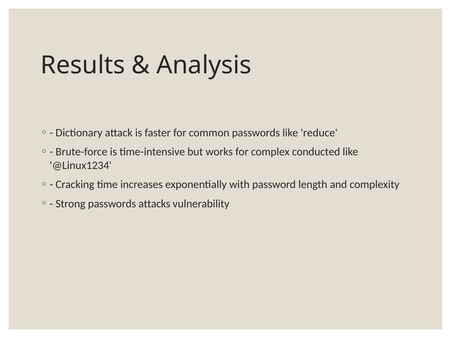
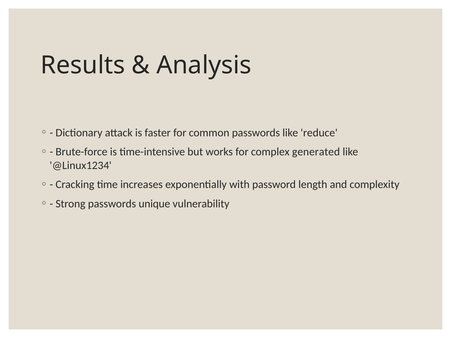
conducted: conducted -> generated
attacks: attacks -> unique
